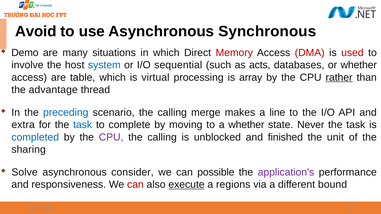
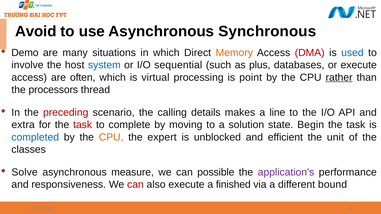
Memory colour: red -> orange
used colour: red -> blue
acts: acts -> plus
or whether: whether -> execute
table: table -> often
array: array -> point
advantage: advantage -> processors
preceding colour: blue -> red
merge: merge -> details
task at (83, 125) colour: blue -> red
a whether: whether -> solution
Never: Never -> Begin
CPU at (111, 137) colour: purple -> orange
calling at (162, 137): calling -> expert
finished: finished -> efficient
sharing: sharing -> classes
consider: consider -> measure
execute at (186, 185) underline: present -> none
regions: regions -> finished
